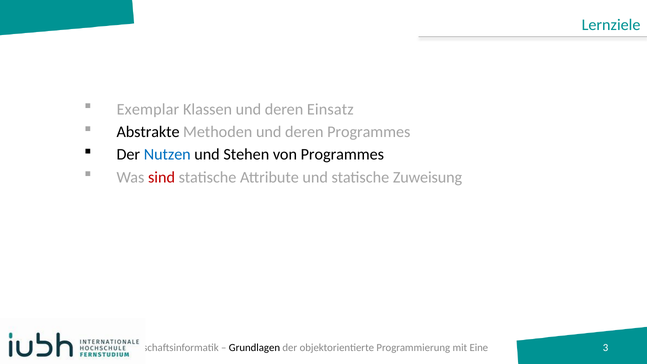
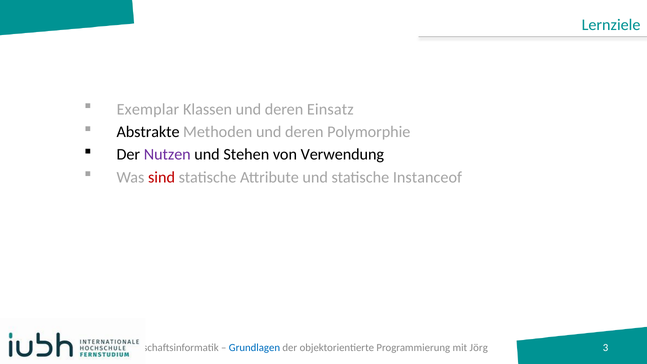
deren Programmes: Programmes -> Polymorphie
Nutzen colour: blue -> purple
von Programmes: Programmes -> Verwendung
Zuweisung: Zuweisung -> Instanceof
Grundlagen colour: black -> blue
Eine: Eine -> Jörg
